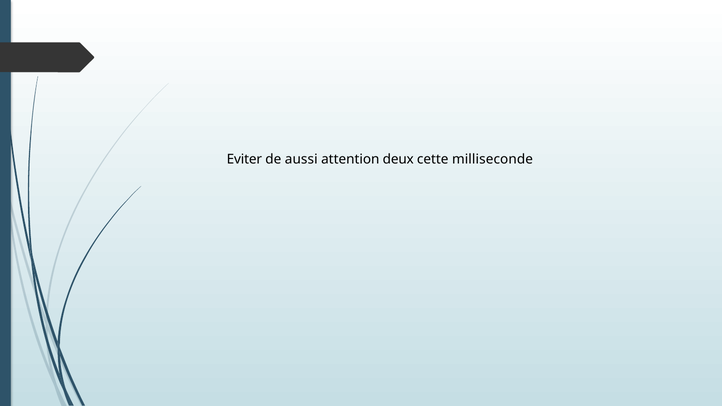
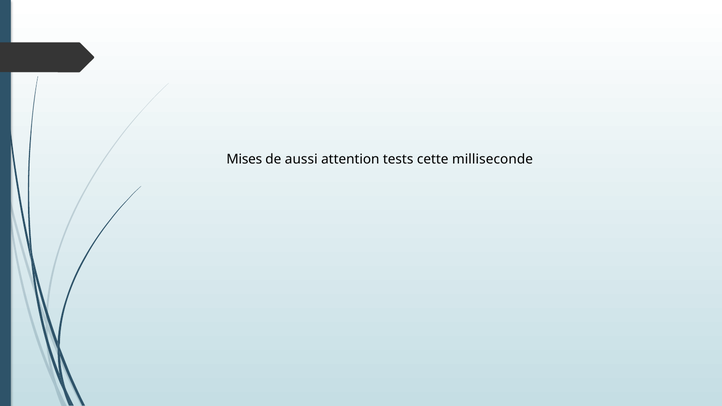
Eviter: Eviter -> Mises
deux: deux -> tests
